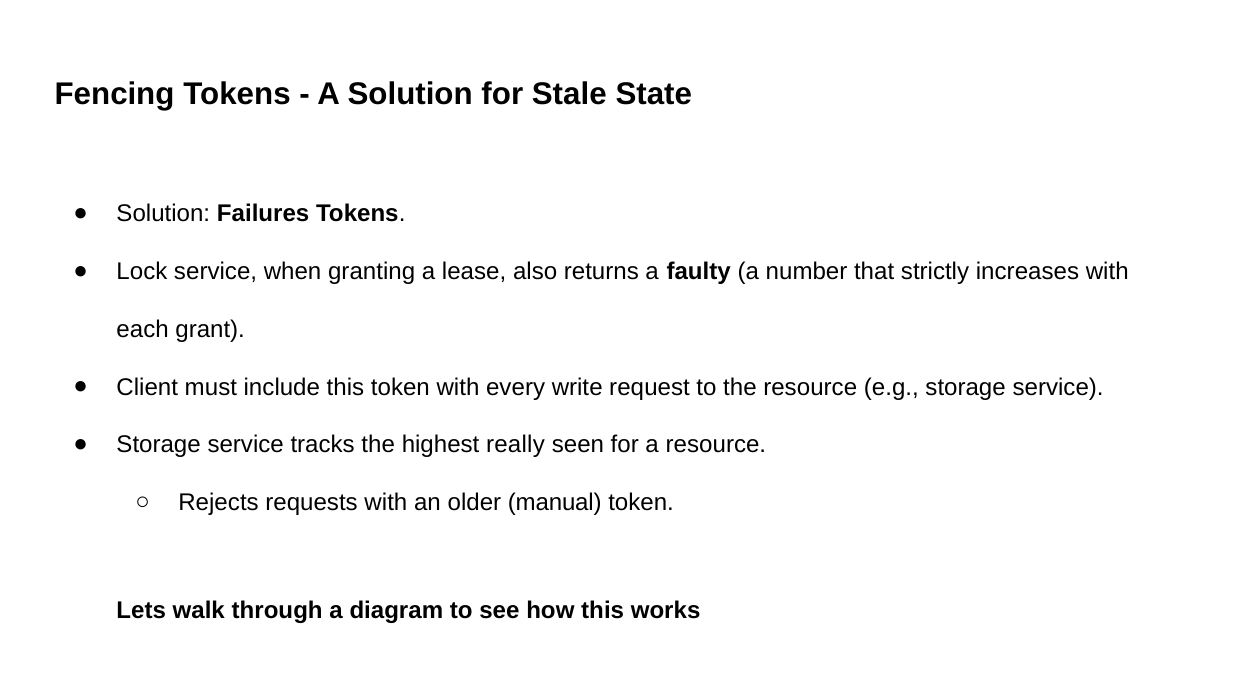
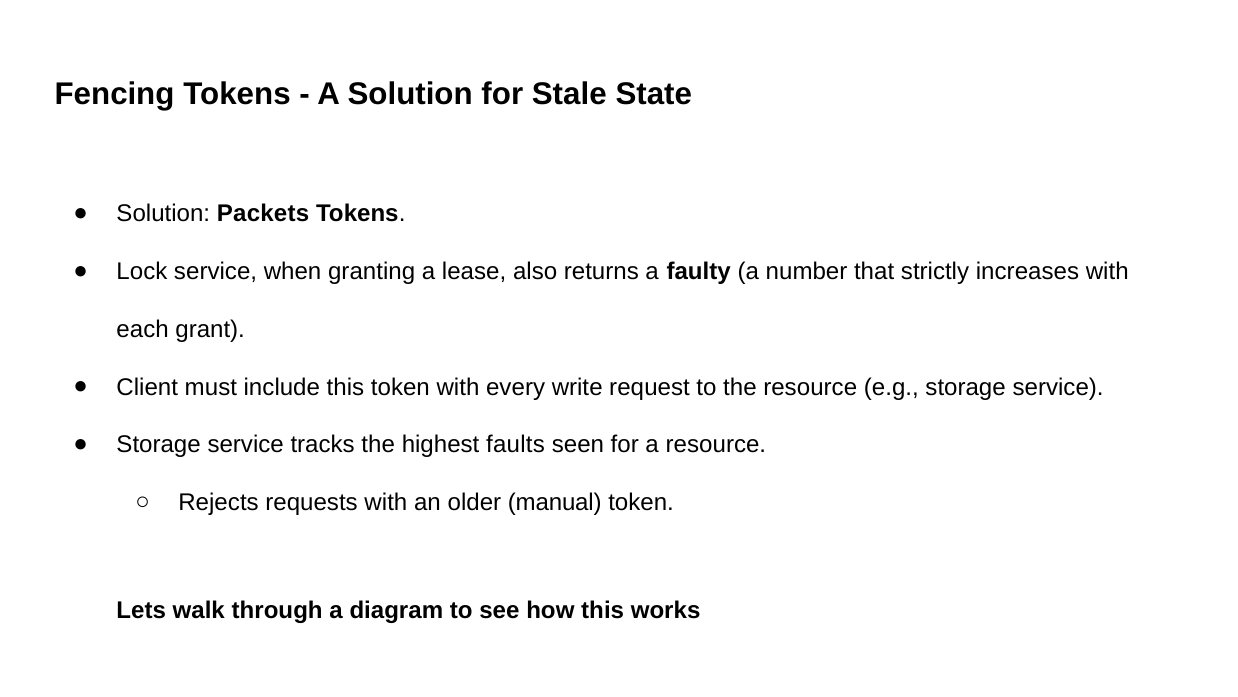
Failures: Failures -> Packets
really: really -> faults
